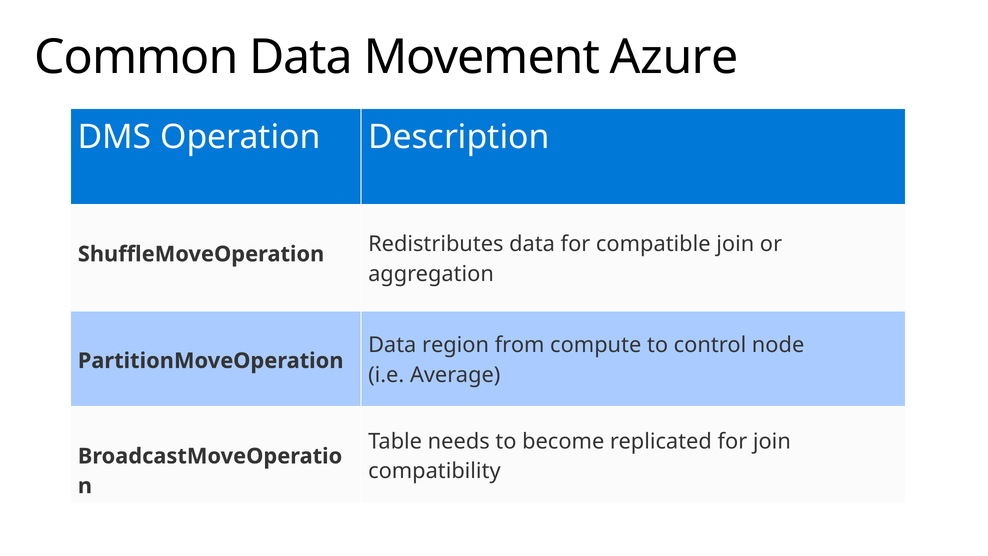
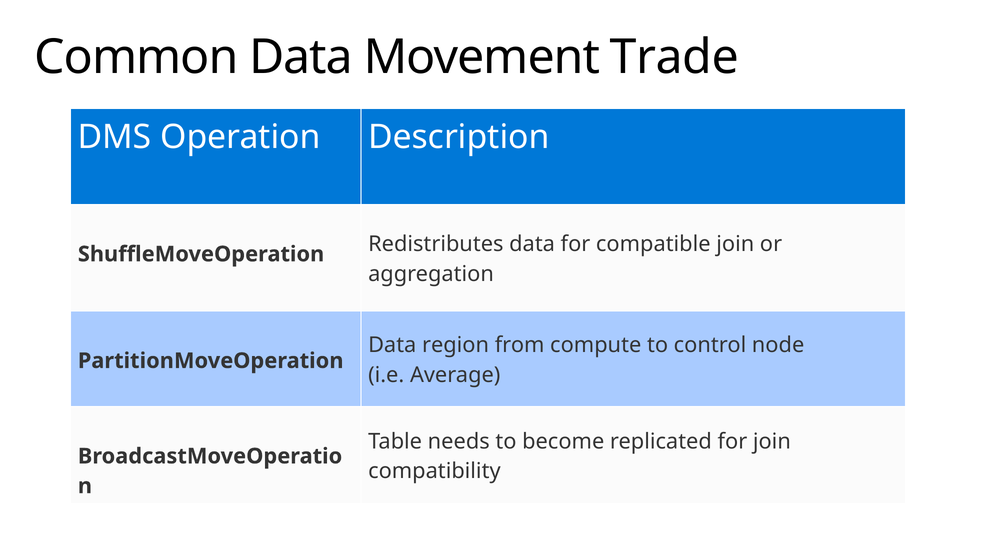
Azure: Azure -> Trade
